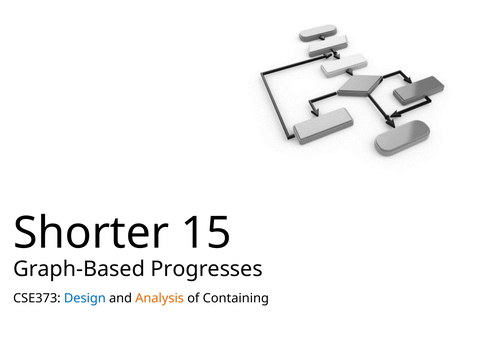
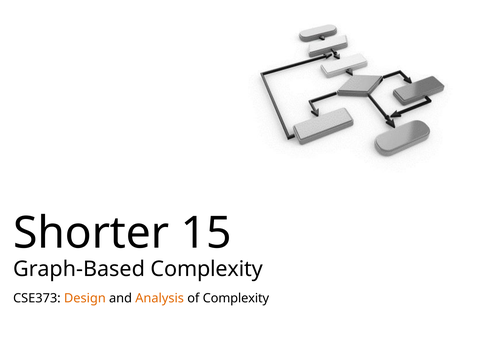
Graph-Based Progresses: Progresses -> Complexity
Design colour: blue -> orange
of Containing: Containing -> Complexity
